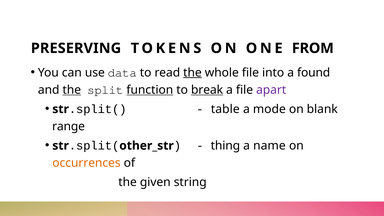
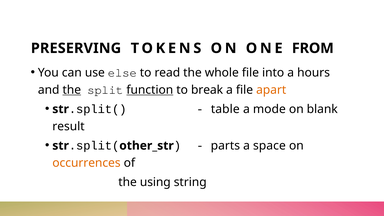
data: data -> else
the at (192, 73) underline: present -> none
found: found -> hours
break underline: present -> none
apart colour: purple -> orange
range: range -> result
thing: thing -> parts
name: name -> space
given: given -> using
